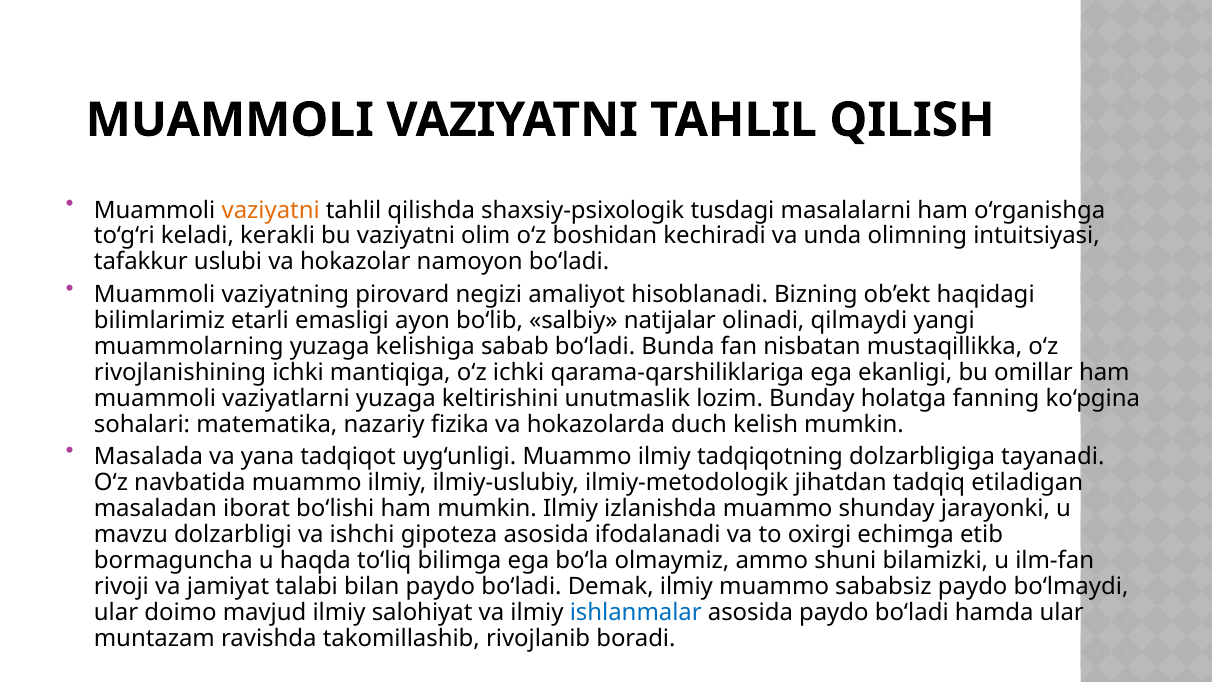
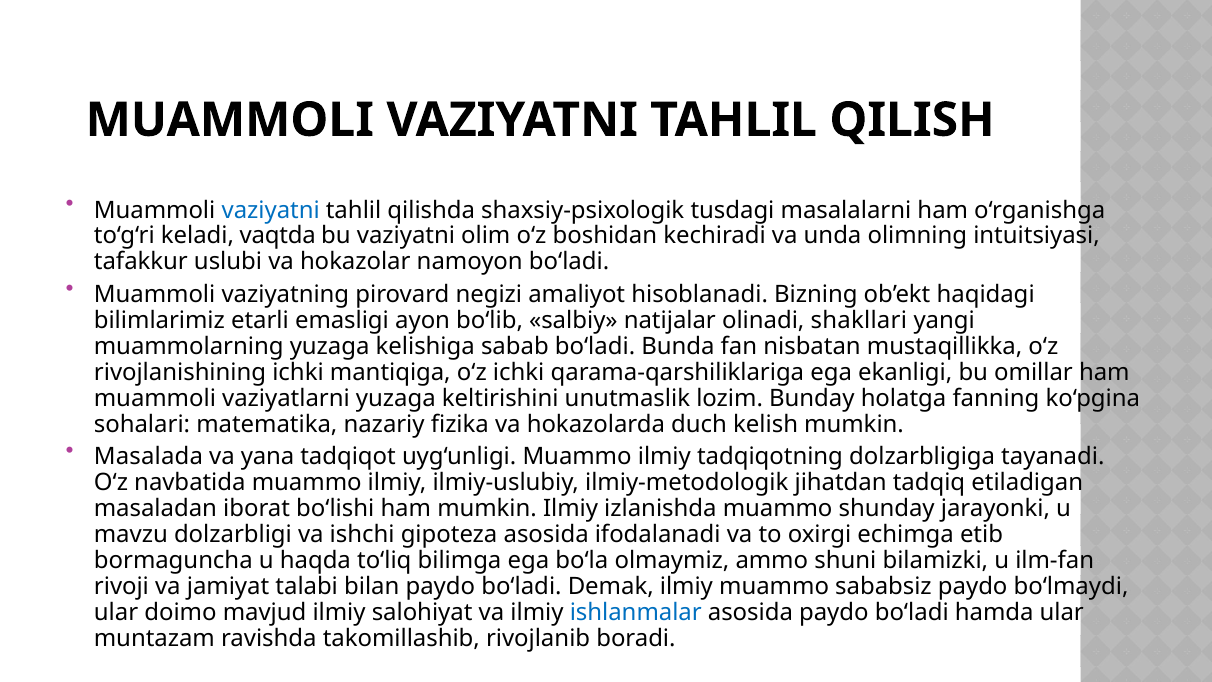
vaziyatni at (271, 210) colour: orange -> blue
kerakli: kerakli -> vaqtda
qilmaydi: qilmaydi -> shakllari
